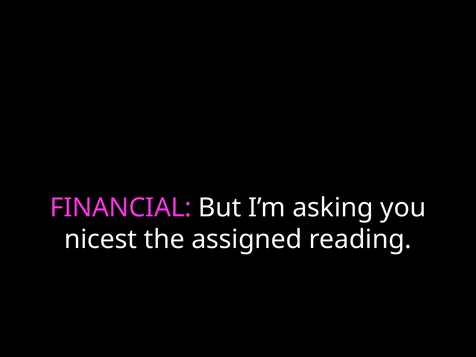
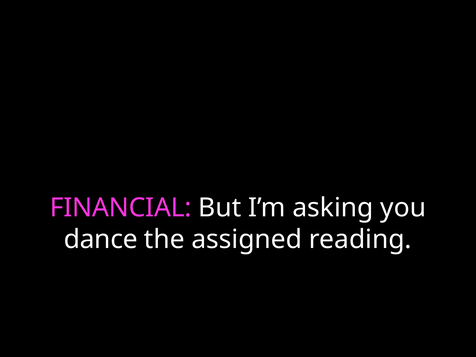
nicest: nicest -> dance
